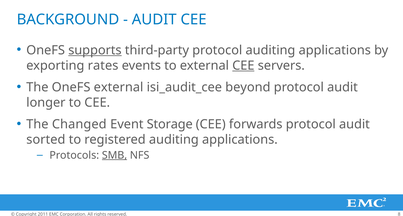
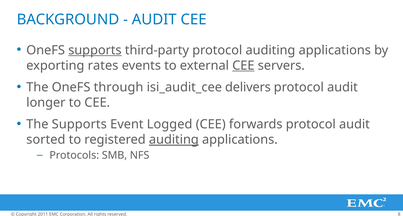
OneFS external: external -> through
beyond: beyond -> delivers
The Changed: Changed -> Supports
Storage: Storage -> Logged
auditing at (174, 140) underline: none -> present
SMB underline: present -> none
